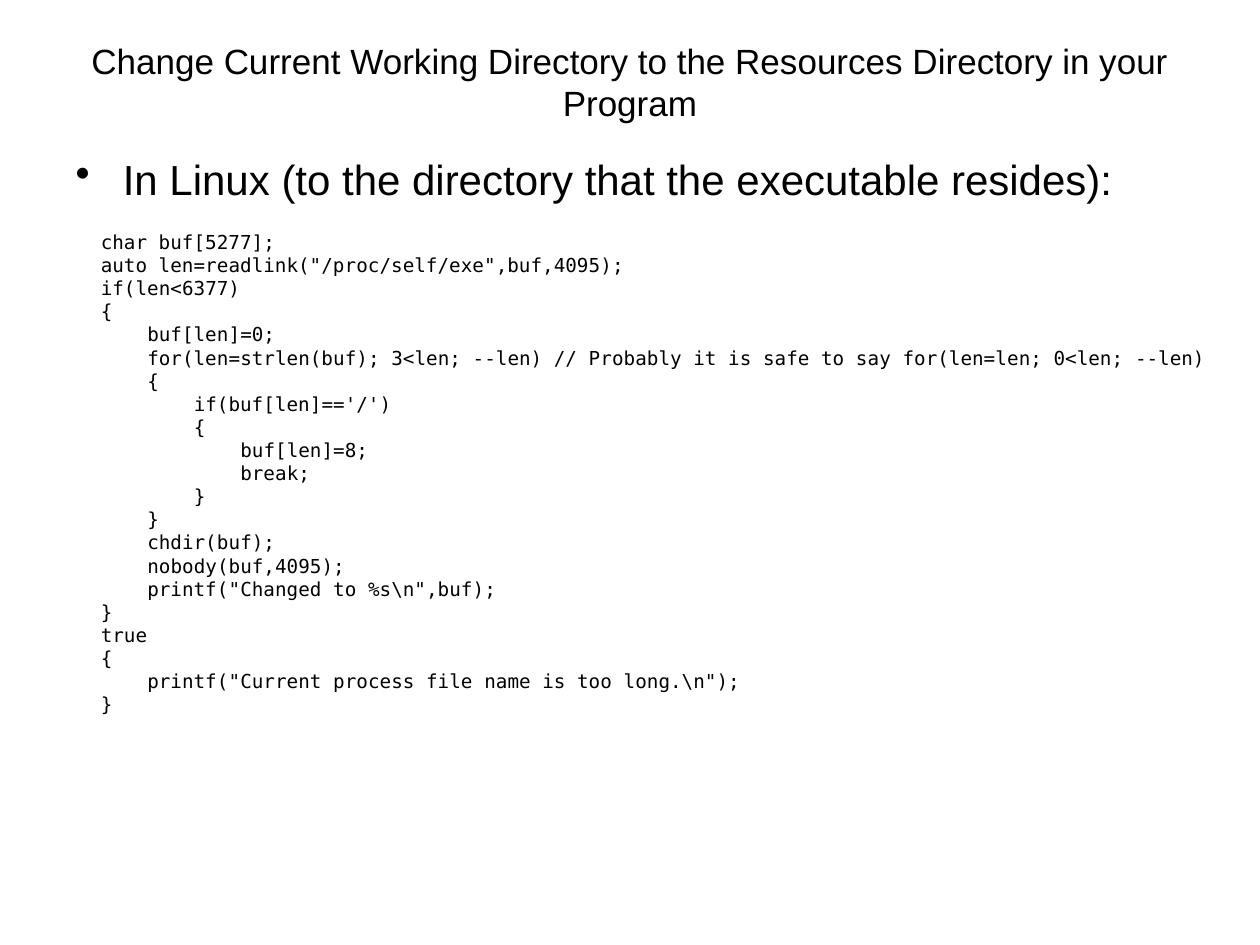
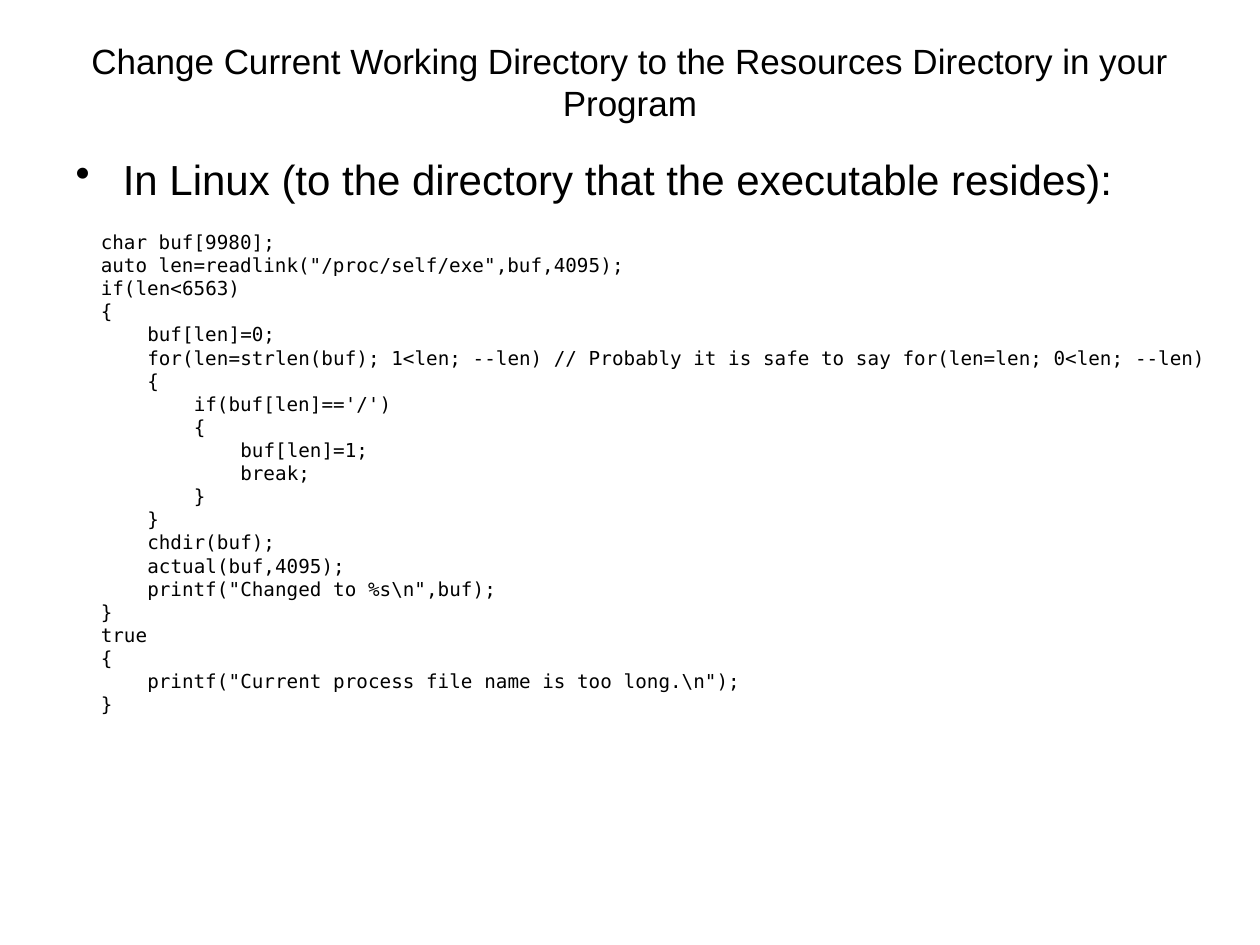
buf[5277: buf[5277 -> buf[9980
if(len<6377: if(len<6377 -> if(len<6563
3<len: 3<len -> 1<len
buf[len]=8: buf[len]=8 -> buf[len]=1
nobody(buf,4095: nobody(buf,4095 -> actual(buf,4095
